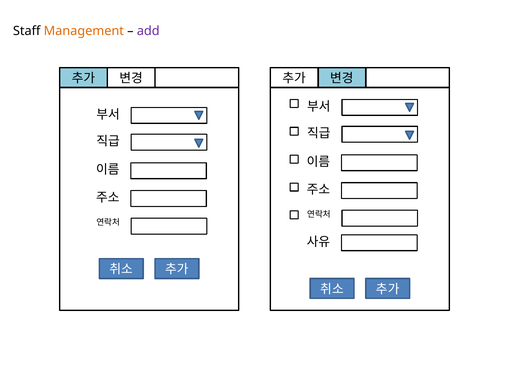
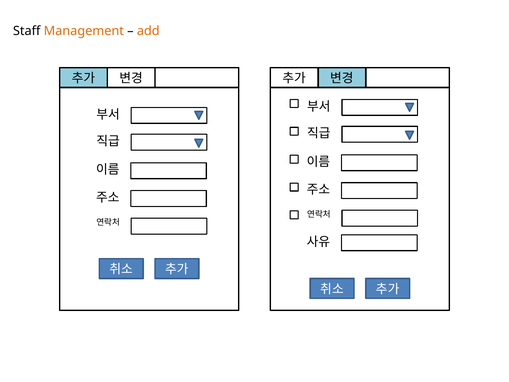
add colour: purple -> orange
